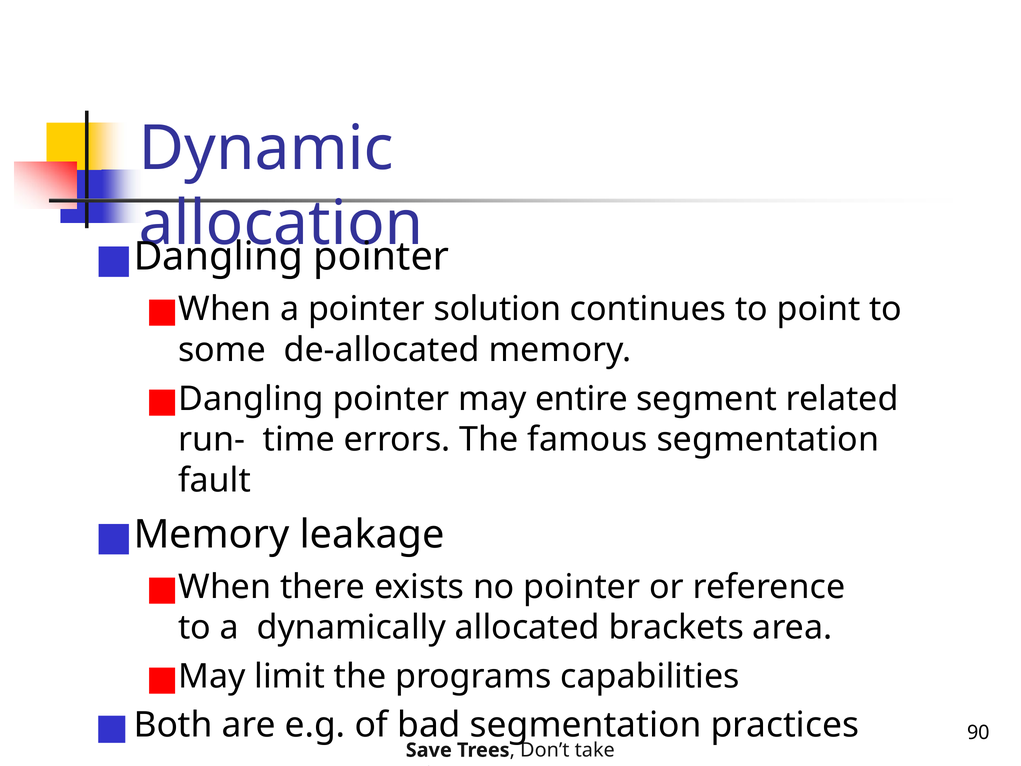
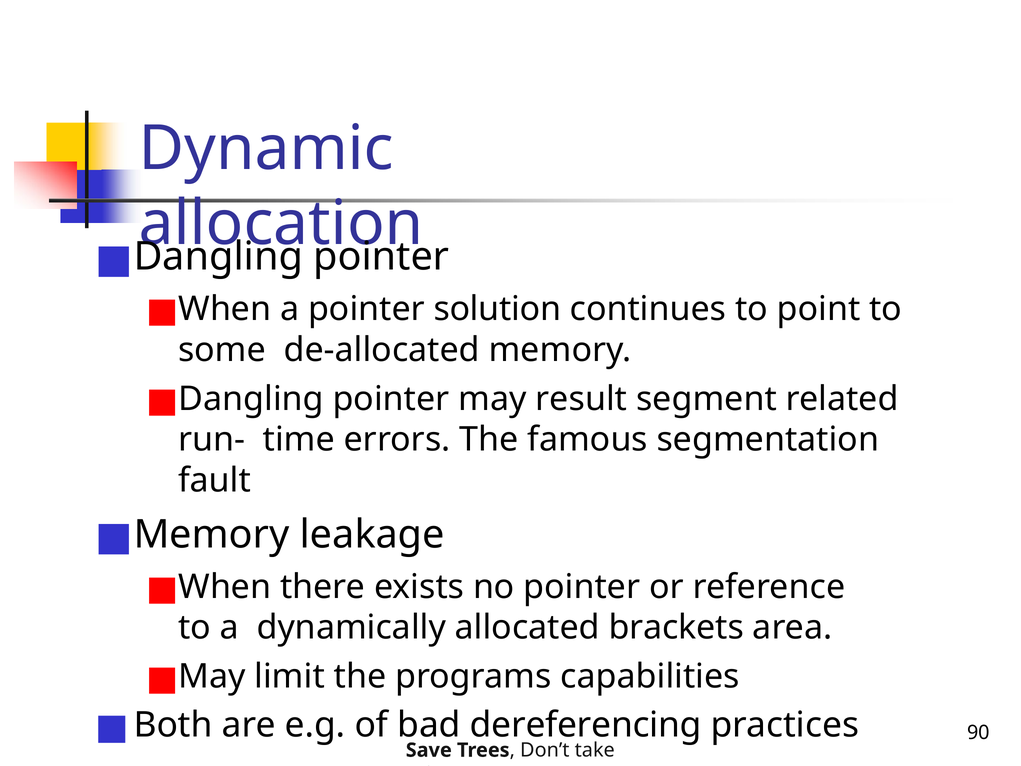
entire: entire -> result
bad segmentation: segmentation -> dereferencing
